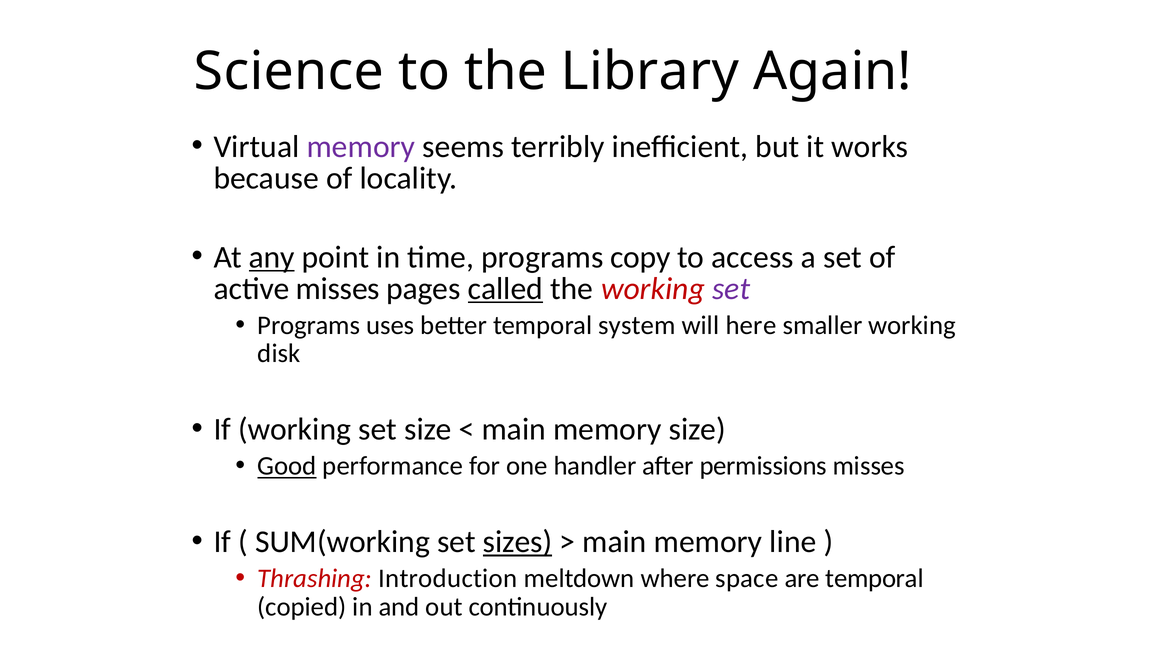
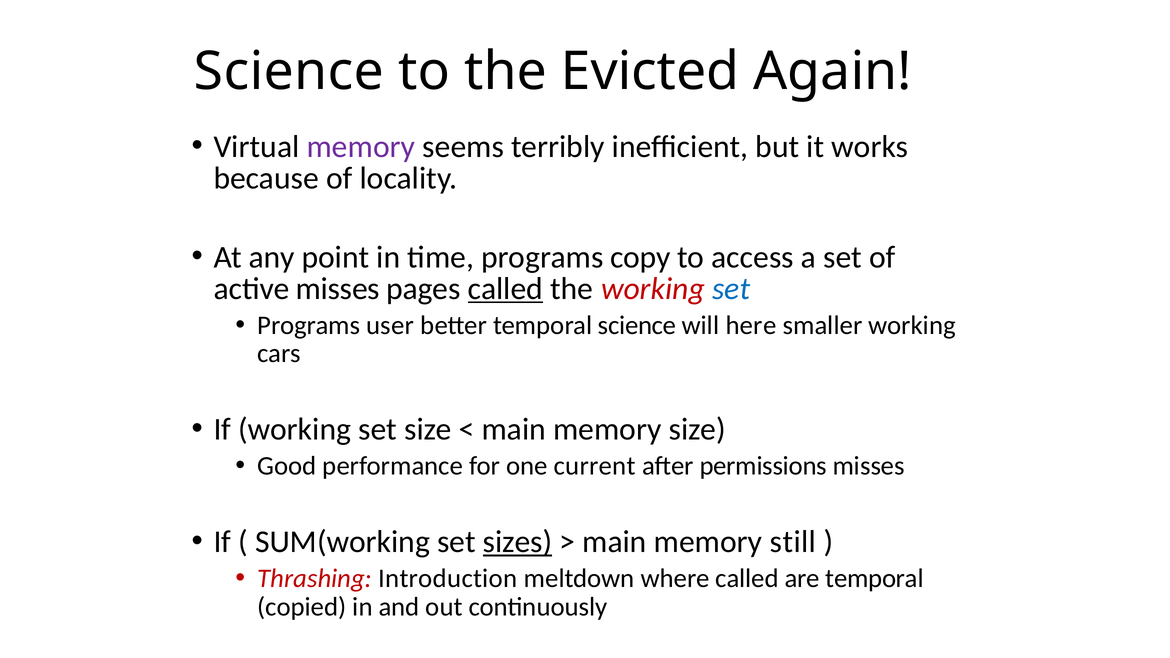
Library: Library -> Evicted
any underline: present -> none
set at (731, 289) colour: purple -> blue
uses: uses -> user
temporal system: system -> science
disk: disk -> cars
Good underline: present -> none
handler: handler -> current
line: line -> still
where space: space -> called
